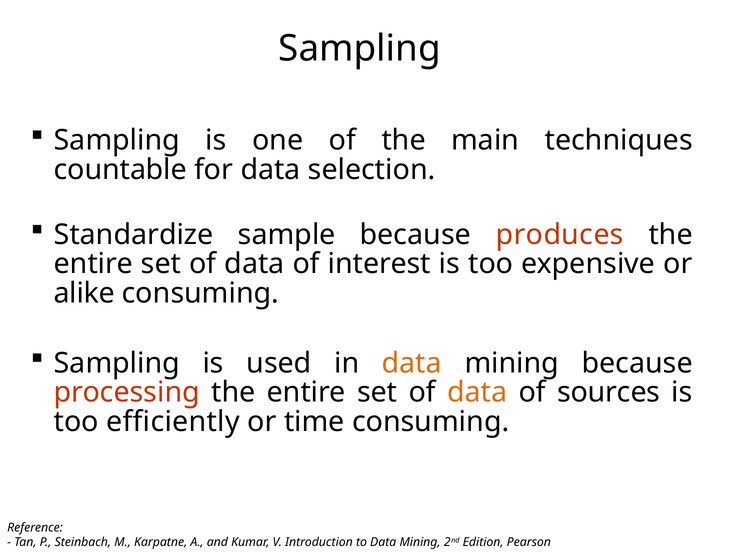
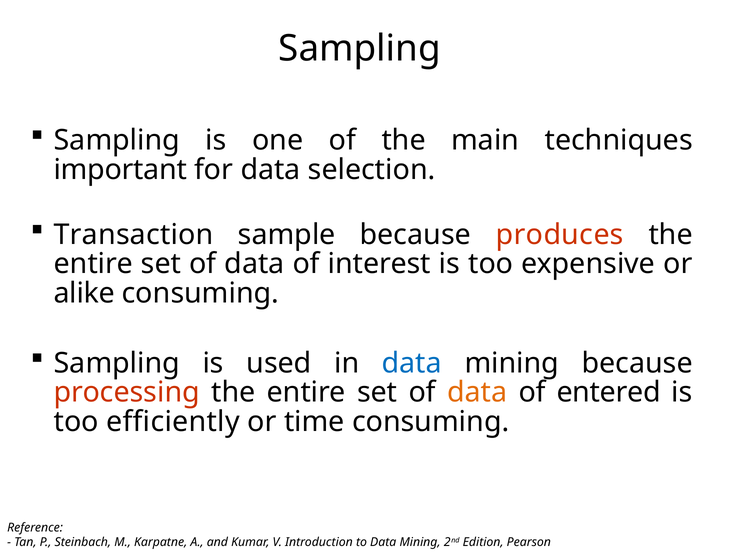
countable: countable -> important
Standardize: Standardize -> Transaction
data at (412, 363) colour: orange -> blue
sources: sources -> entered
